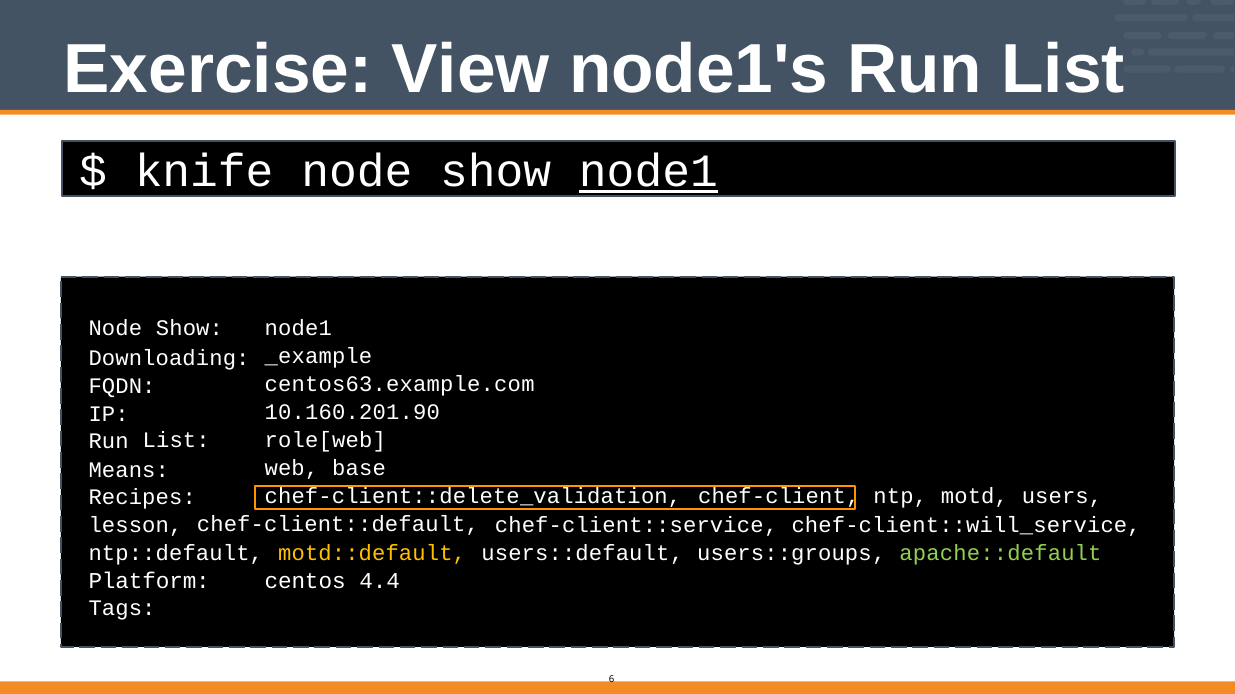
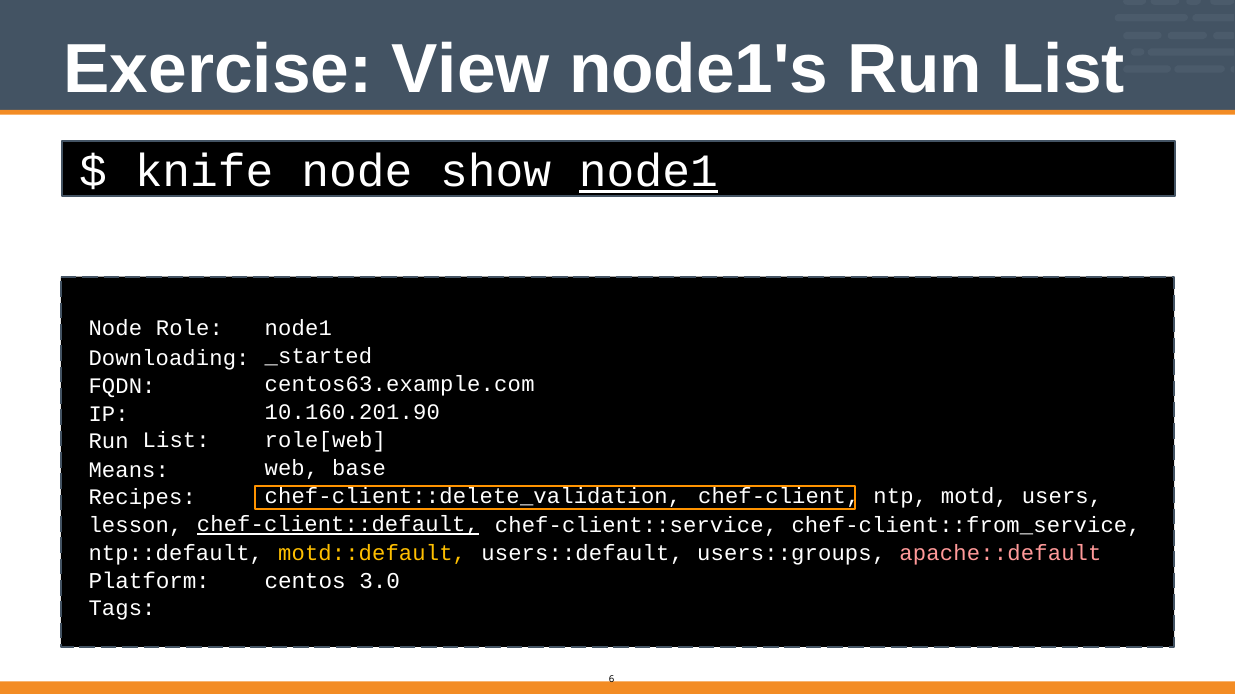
Show at (189, 329): Show -> Role
_example: _example -> _started
chef-client::default underline: none -> present
chef-client::will_service: chef-client::will_service -> chef-client::from_service
apache::default colour: light green -> pink
4.4: 4.4 -> 3.0
